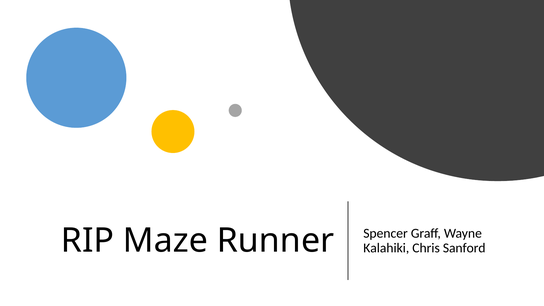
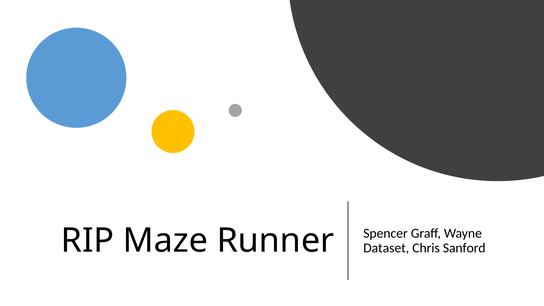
Kalahiki: Kalahiki -> Dataset
